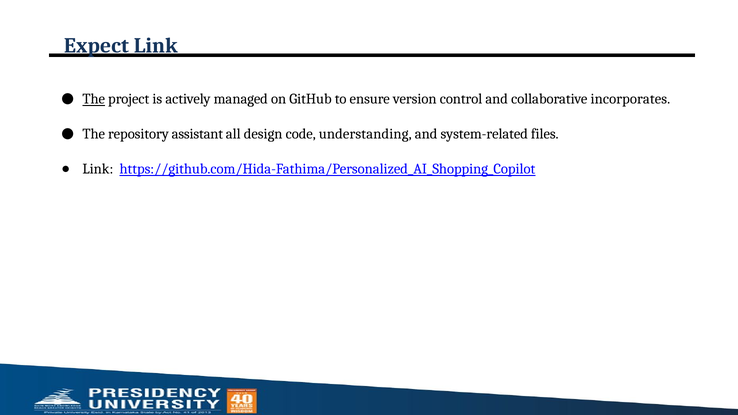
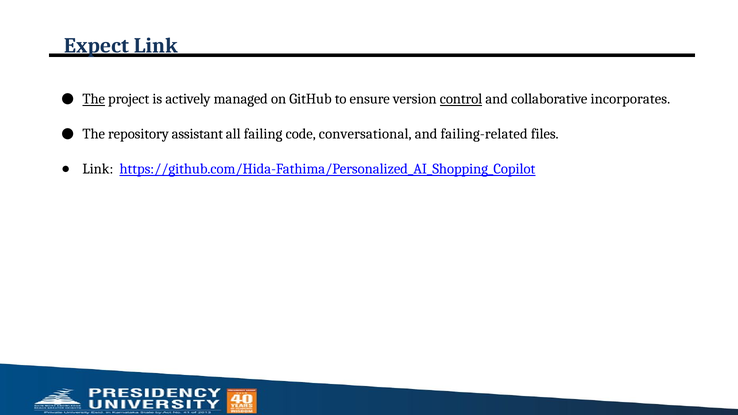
control underline: none -> present
design: design -> failing
understanding: understanding -> conversational
system-related: system-related -> failing-related
